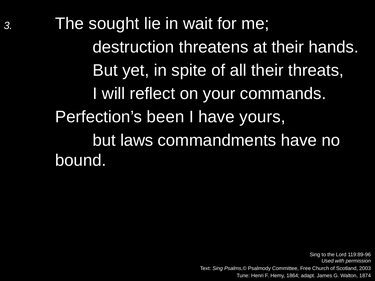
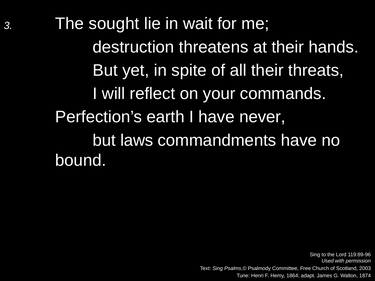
been: been -> earth
yours: yours -> never
